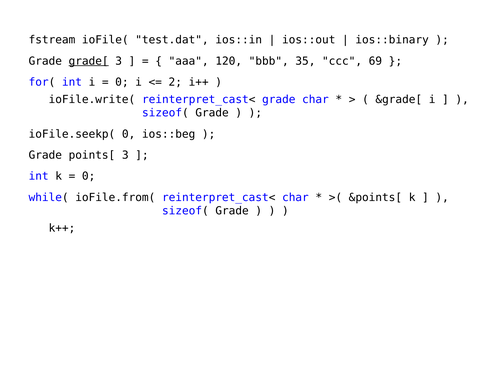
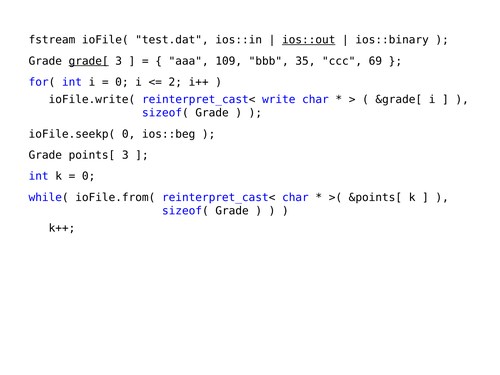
ios::out underline: none -> present
120: 120 -> 109
reinterpret_cast< grade: grade -> write
